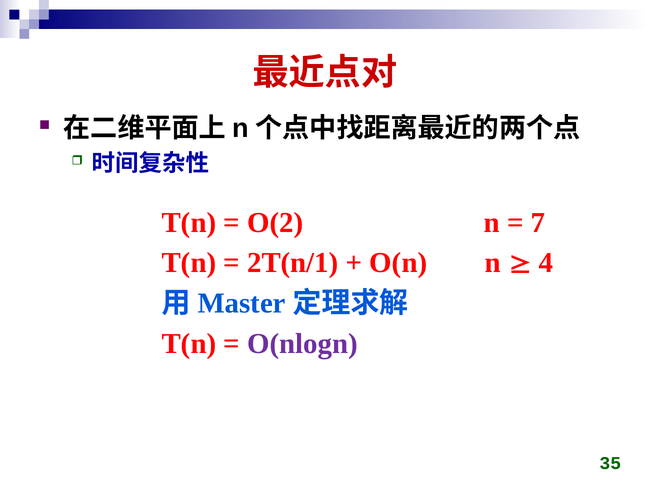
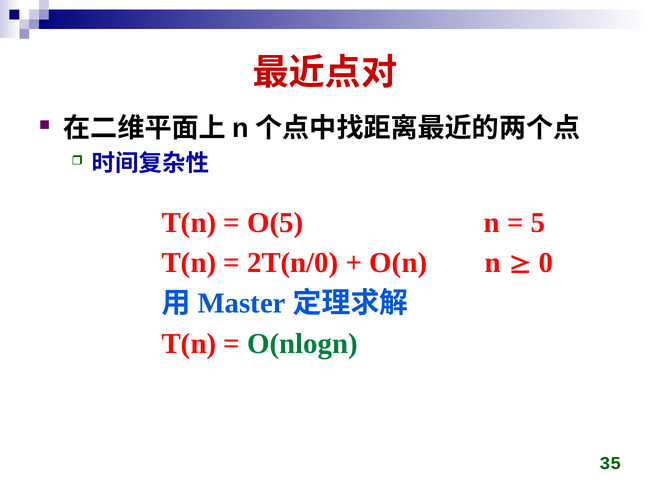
O(2: O(2 -> O(5
7: 7 -> 5
2T(n/1: 2T(n/1 -> 2T(n/0
4: 4 -> 0
O(nlogn colour: purple -> green
